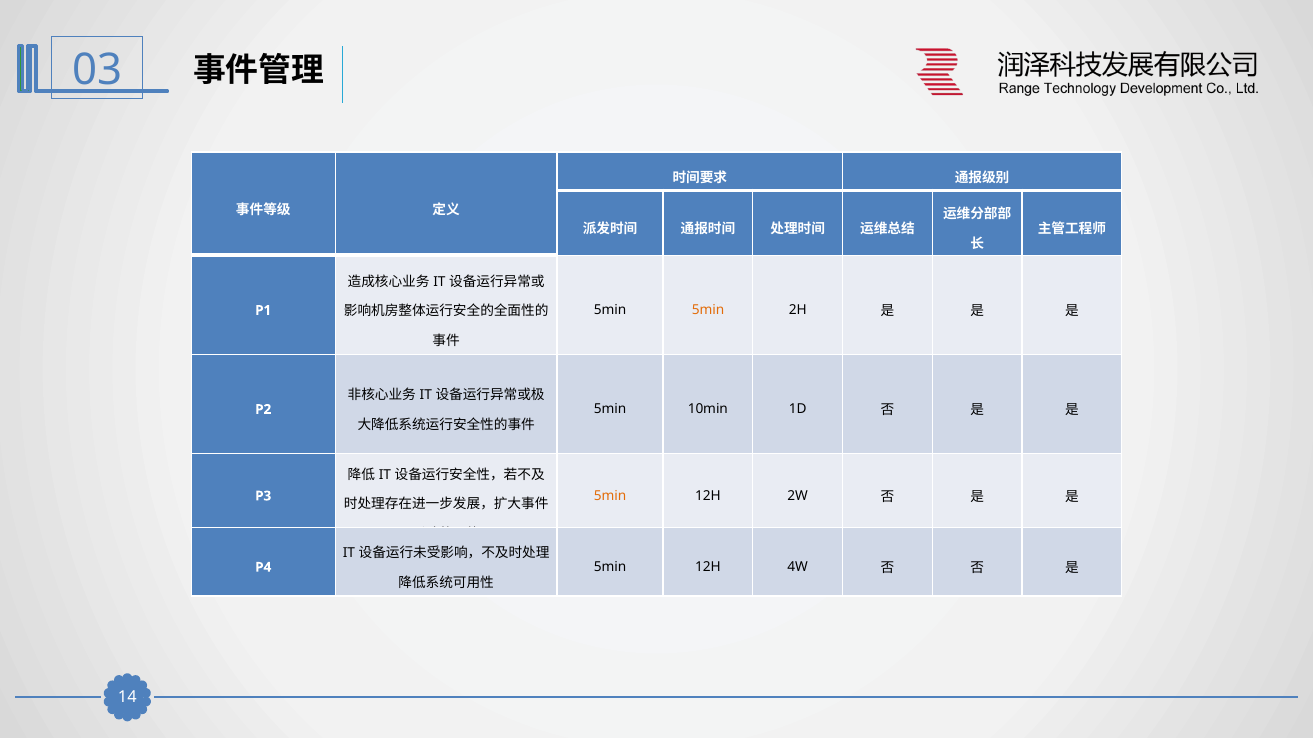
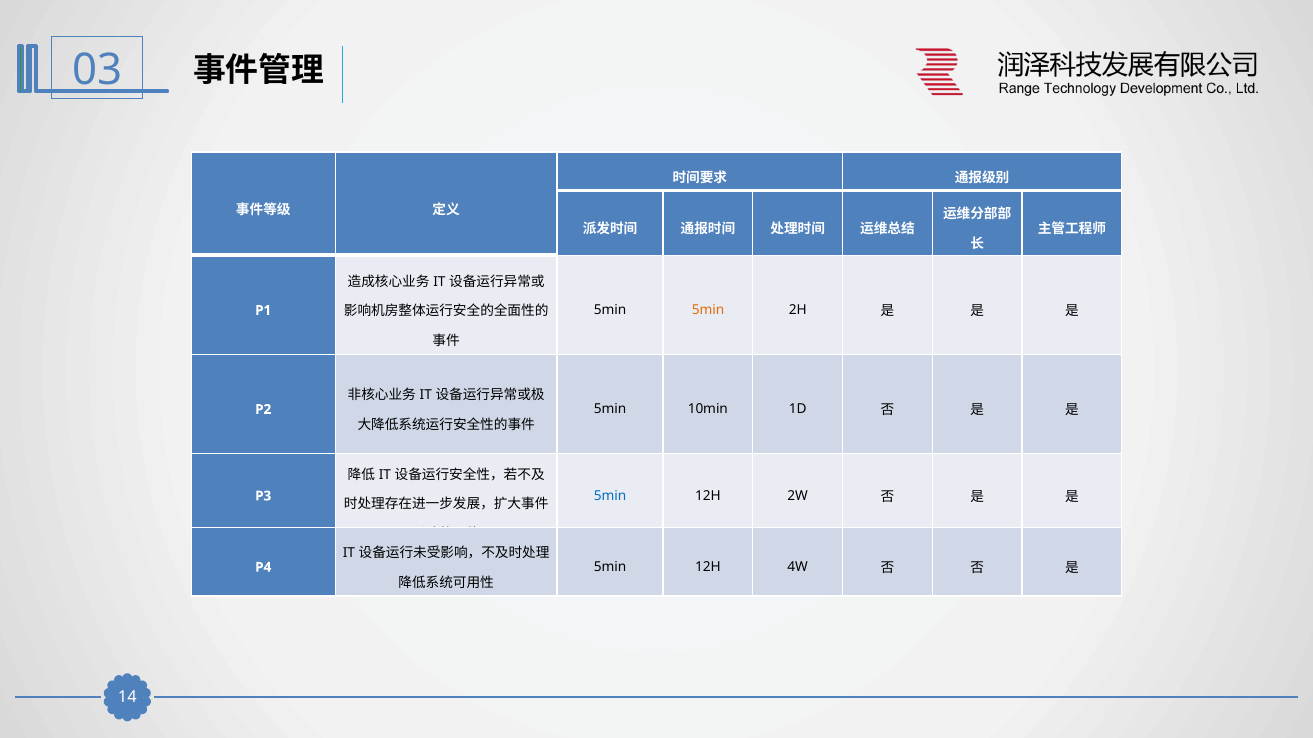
5min at (610, 496) colour: orange -> blue
